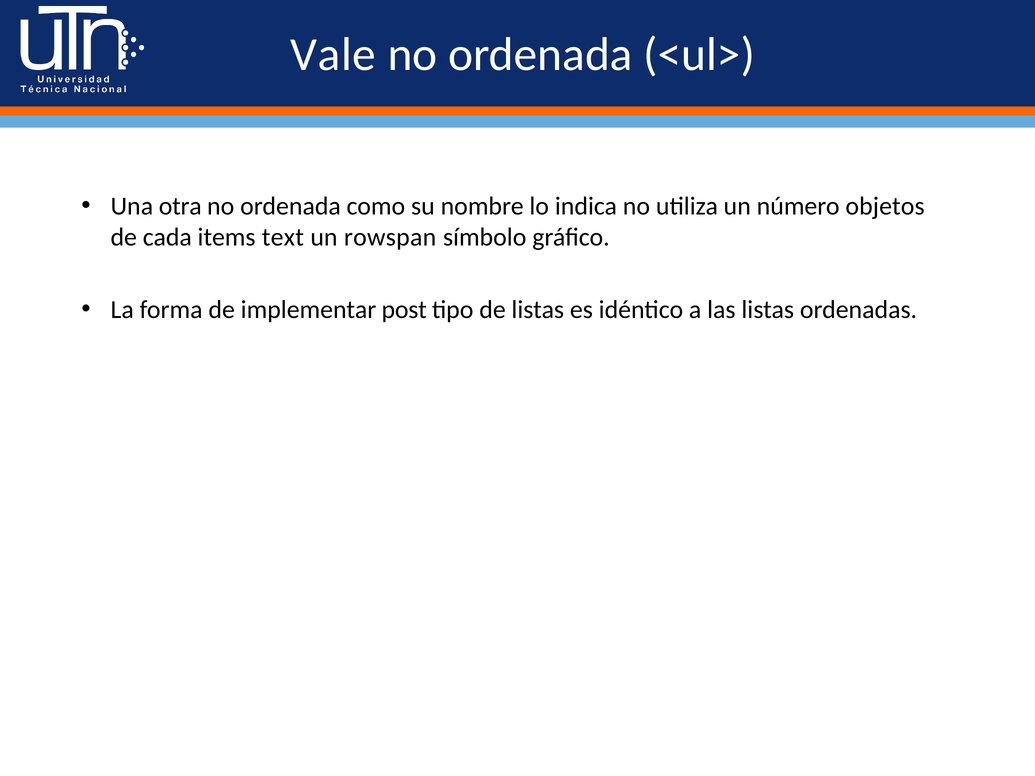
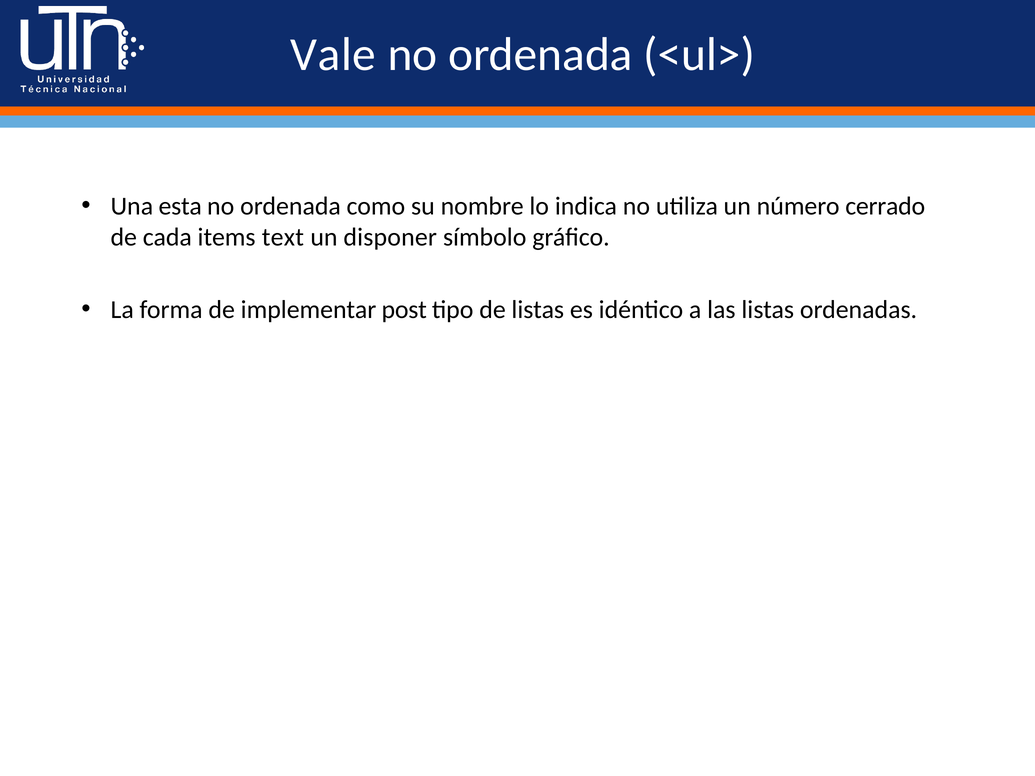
otra: otra -> esta
objetos: objetos -> cerrado
rowspan: rowspan -> disponer
